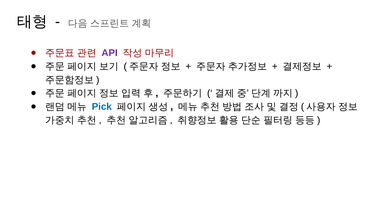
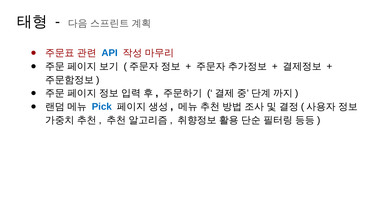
API colour: purple -> blue
